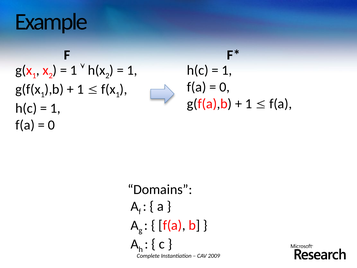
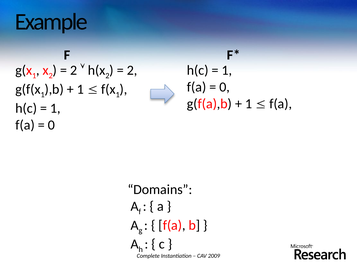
1 at (74, 70): 1 -> 2
1 at (132, 70): 1 -> 2
